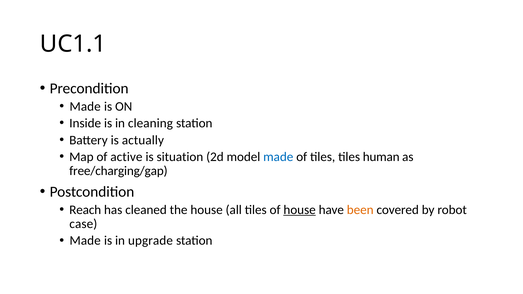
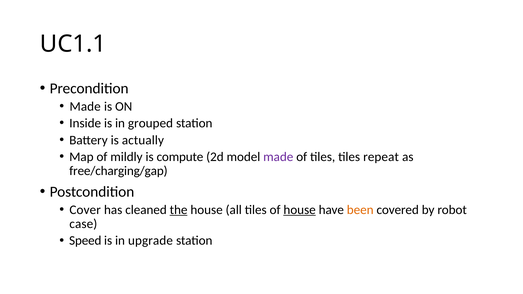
cleaning: cleaning -> grouped
active: active -> mildly
situation: situation -> compute
made at (278, 157) colour: blue -> purple
human: human -> repeat
Reach: Reach -> Cover
the underline: none -> present
Made at (85, 241): Made -> Speed
